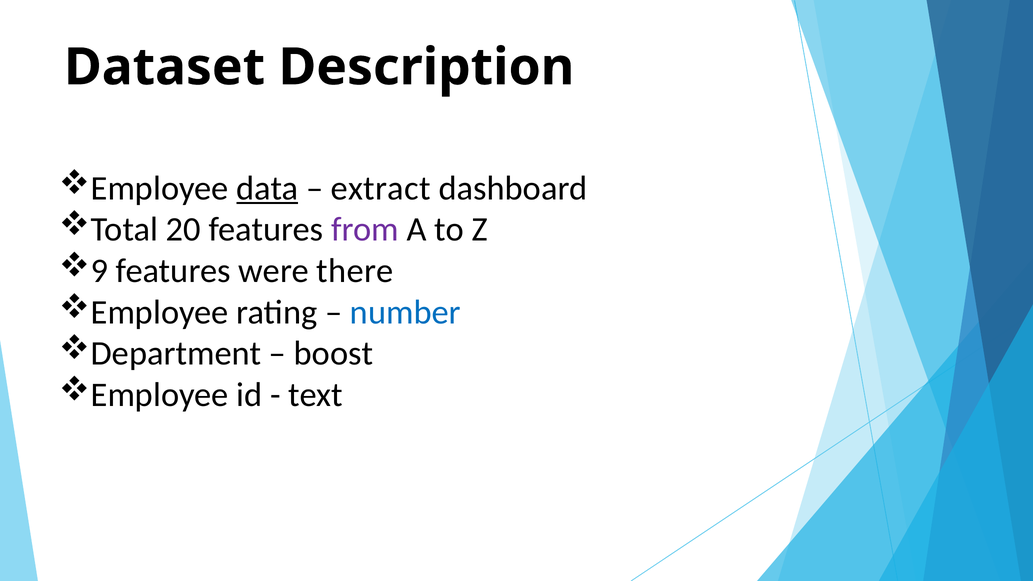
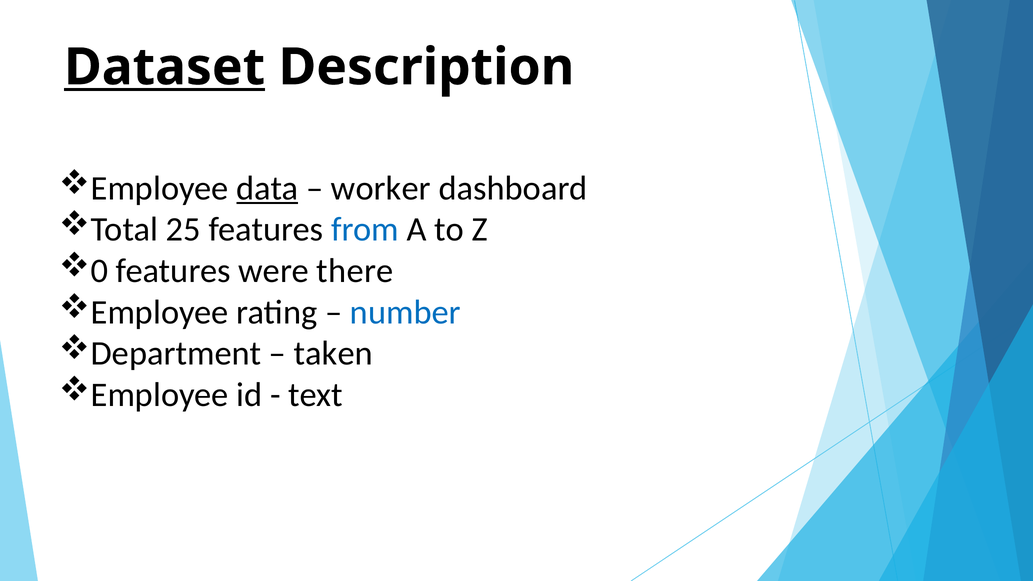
Dataset underline: none -> present
extract: extract -> worker
20: 20 -> 25
from colour: purple -> blue
9: 9 -> 0
boost: boost -> taken
